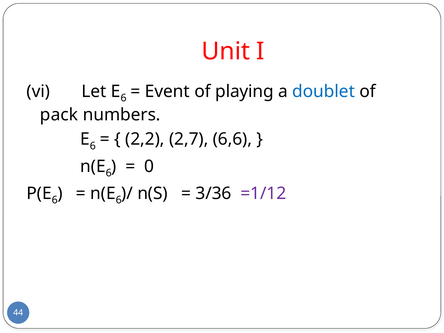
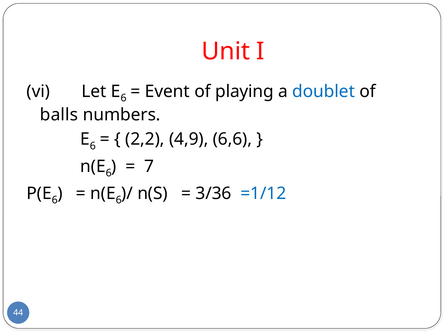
pack: pack -> balls
2,7: 2,7 -> 4,9
0: 0 -> 7
=1/12 colour: purple -> blue
